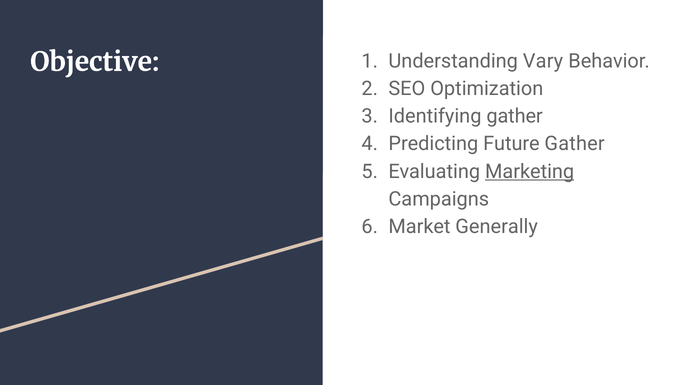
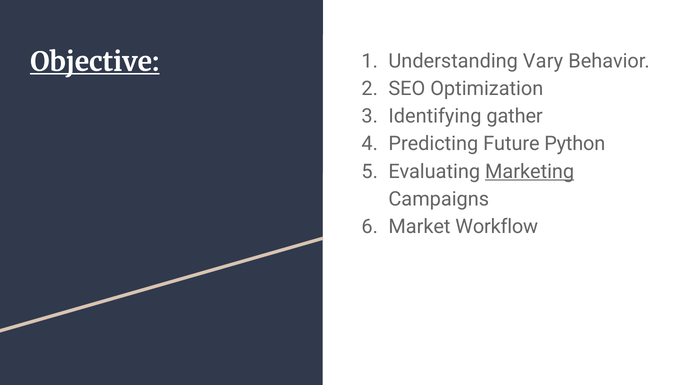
Objective underline: none -> present
Future Gather: Gather -> Python
Generally: Generally -> Workflow
